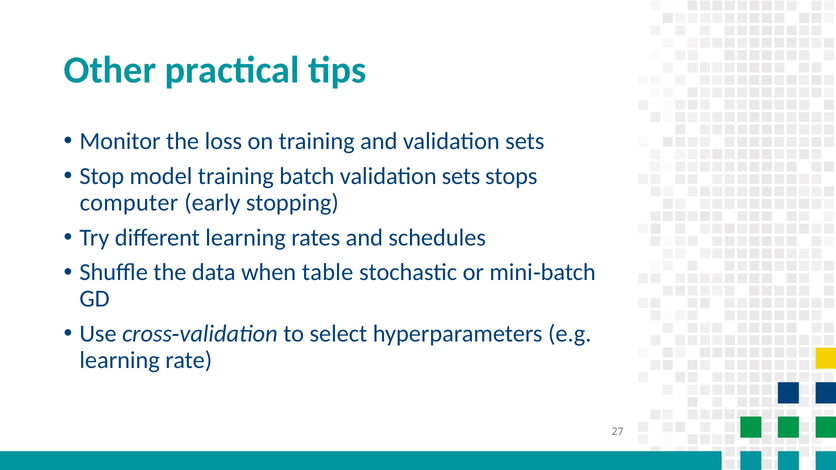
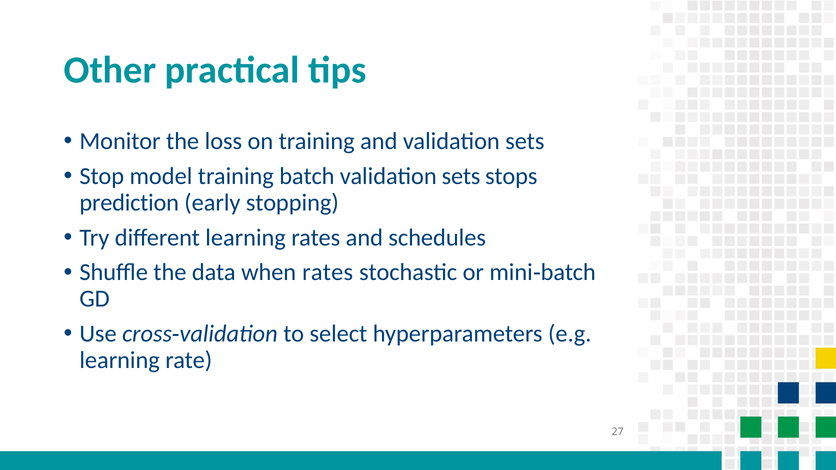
computer: computer -> prediction
when table: table -> rates
